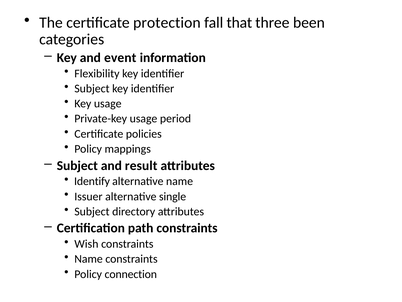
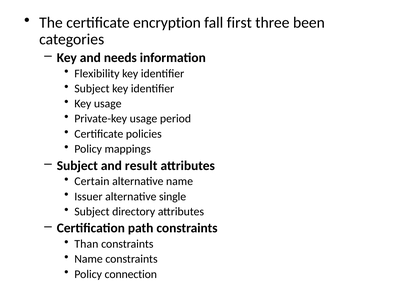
protection: protection -> encryption
that: that -> first
event: event -> needs
Identify: Identify -> Certain
Wish: Wish -> Than
